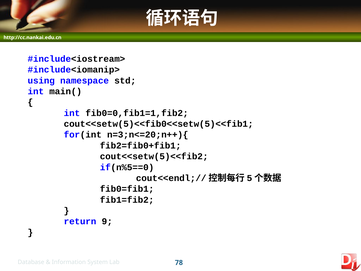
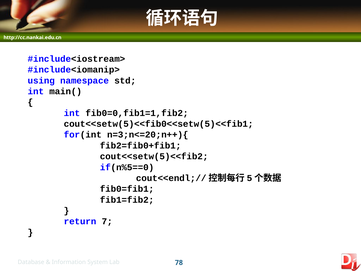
9: 9 -> 7
